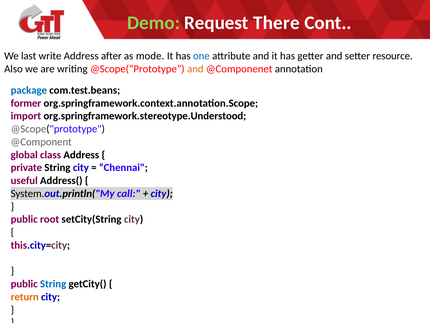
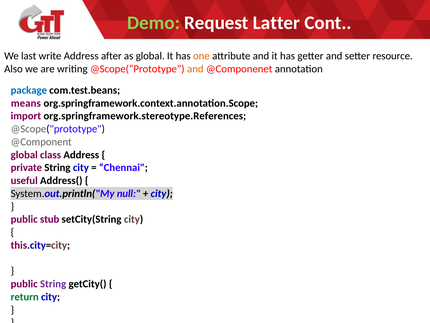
There: There -> Latter
as mode: mode -> global
one colour: blue -> orange
former: former -> means
org.springframework.stereotype.Understood: org.springframework.stereotype.Understood -> org.springframework.stereotype.References
call: call -> null
root: root -> stub
String at (53, 284) colour: blue -> purple
return colour: orange -> green
